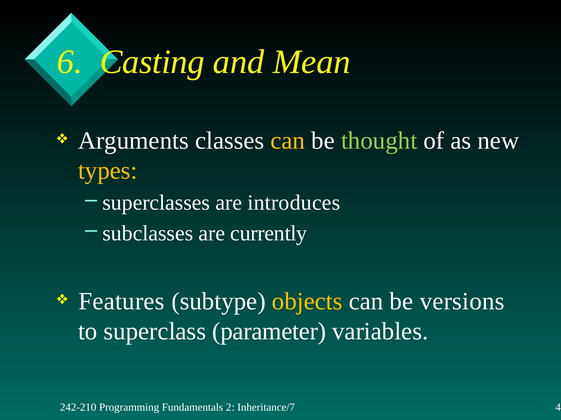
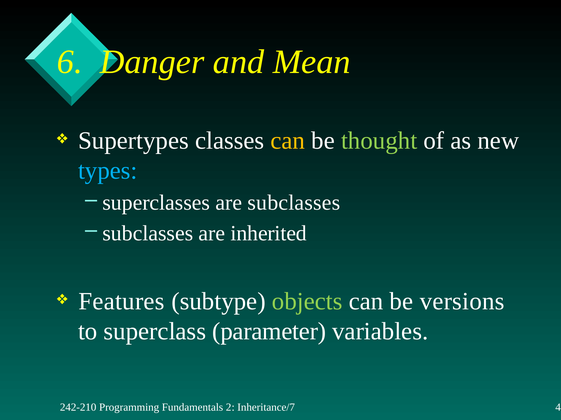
Casting: Casting -> Danger
Arguments: Arguments -> Supertypes
types colour: yellow -> light blue
are introduces: introduces -> subclasses
currently: currently -> inherited
objects colour: yellow -> light green
